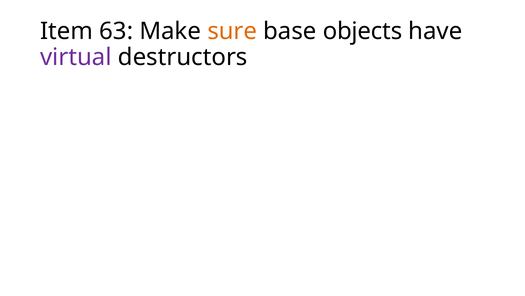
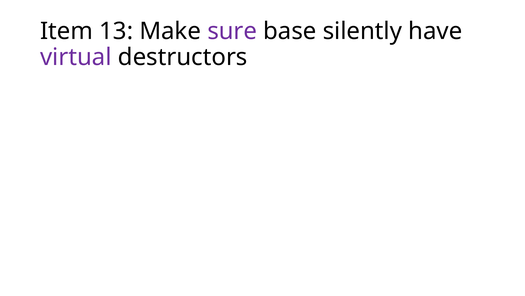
63: 63 -> 13
sure colour: orange -> purple
objects: objects -> silently
